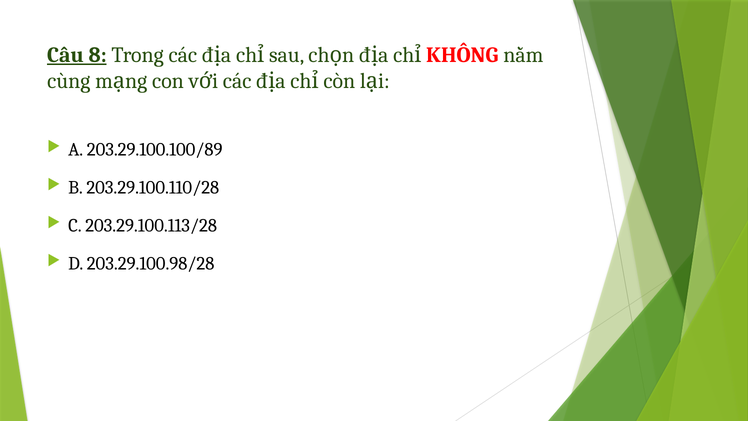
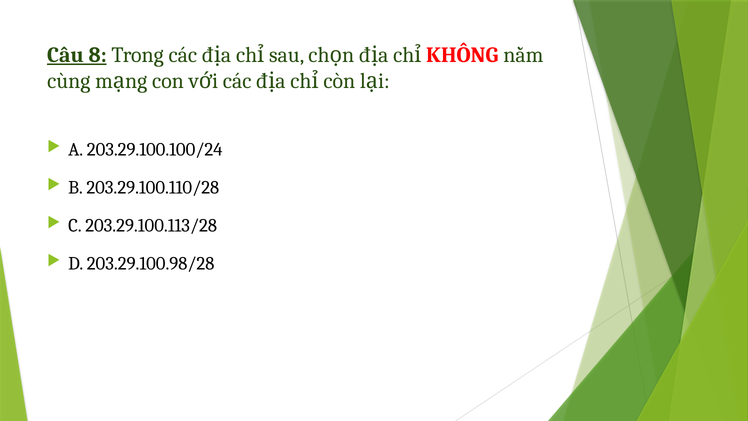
203.29.100.100/89: 203.29.100.100/89 -> 203.29.100.100/24
